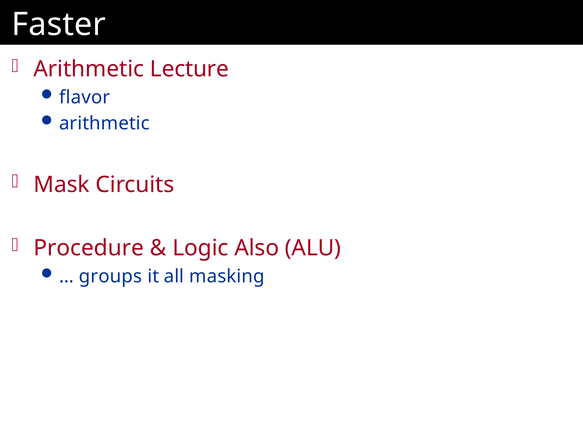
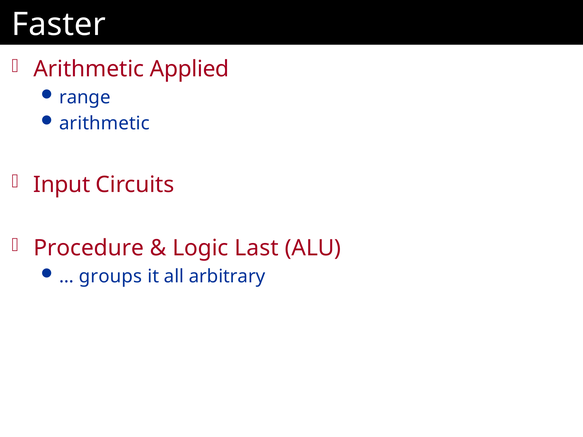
Lecture: Lecture -> Applied
flavor: flavor -> range
Mask: Mask -> Input
Also: Also -> Last
masking: masking -> arbitrary
